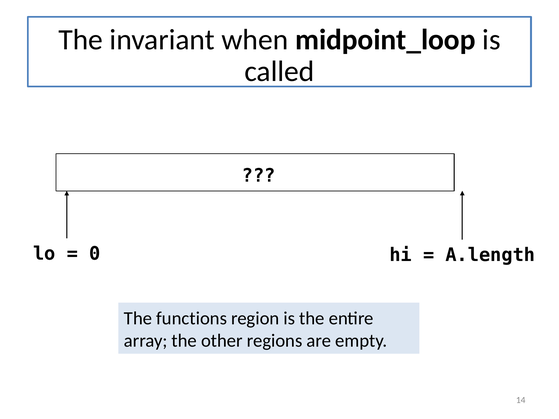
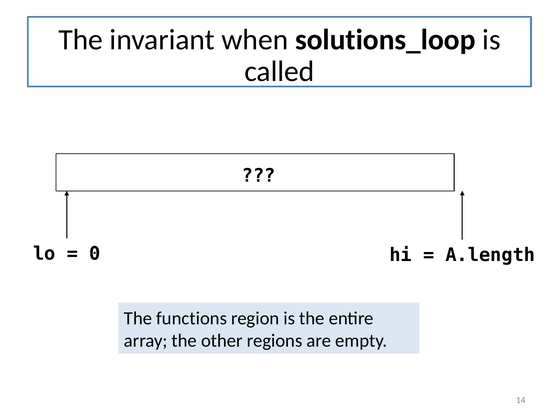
midpoint_loop: midpoint_loop -> solutions_loop
